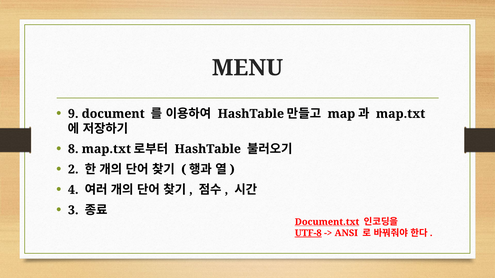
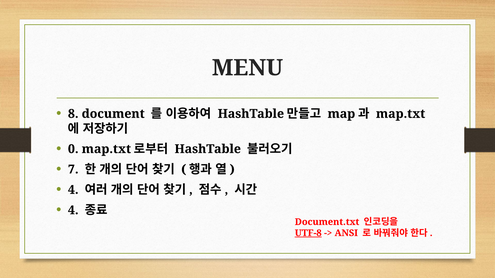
9: 9 -> 8
8: 8 -> 0
2: 2 -> 7
3 at (73, 210): 3 -> 4
Document.txt underline: present -> none
